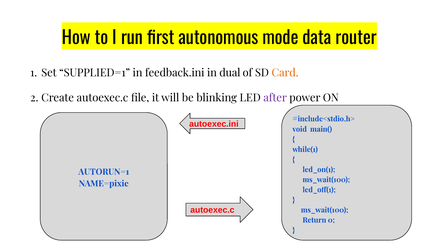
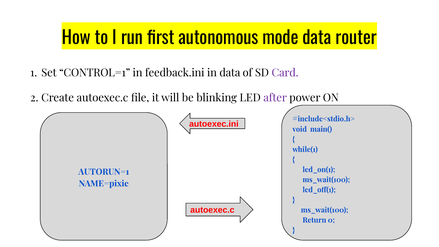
SUPPLIED=1: SUPPLIED=1 -> CONTROL=1
in dual: dual -> data
Card colour: orange -> purple
